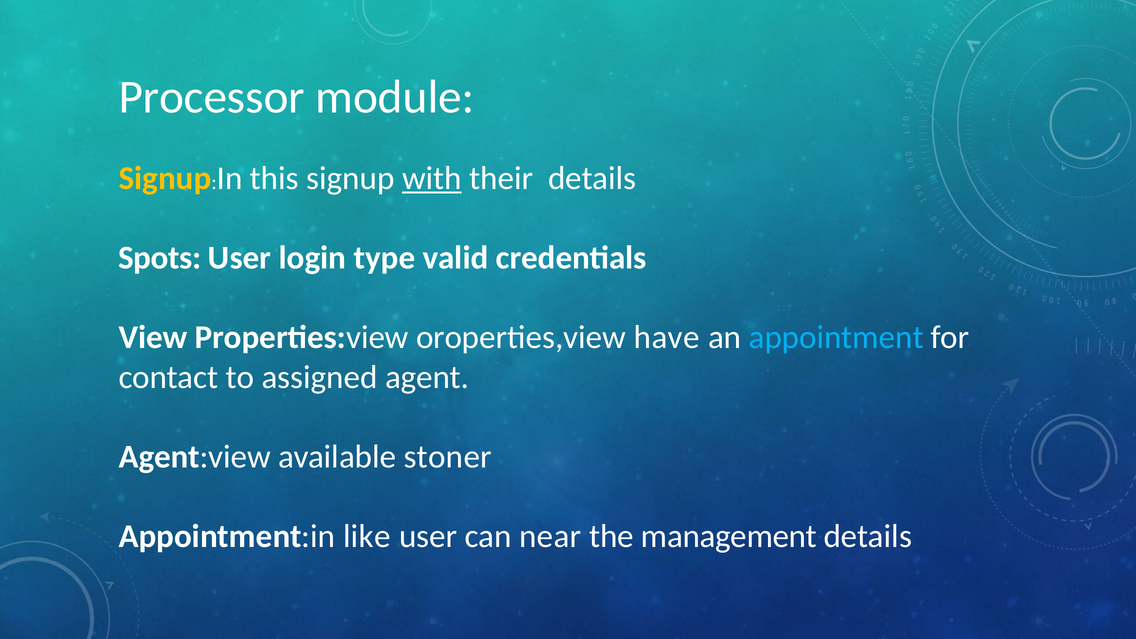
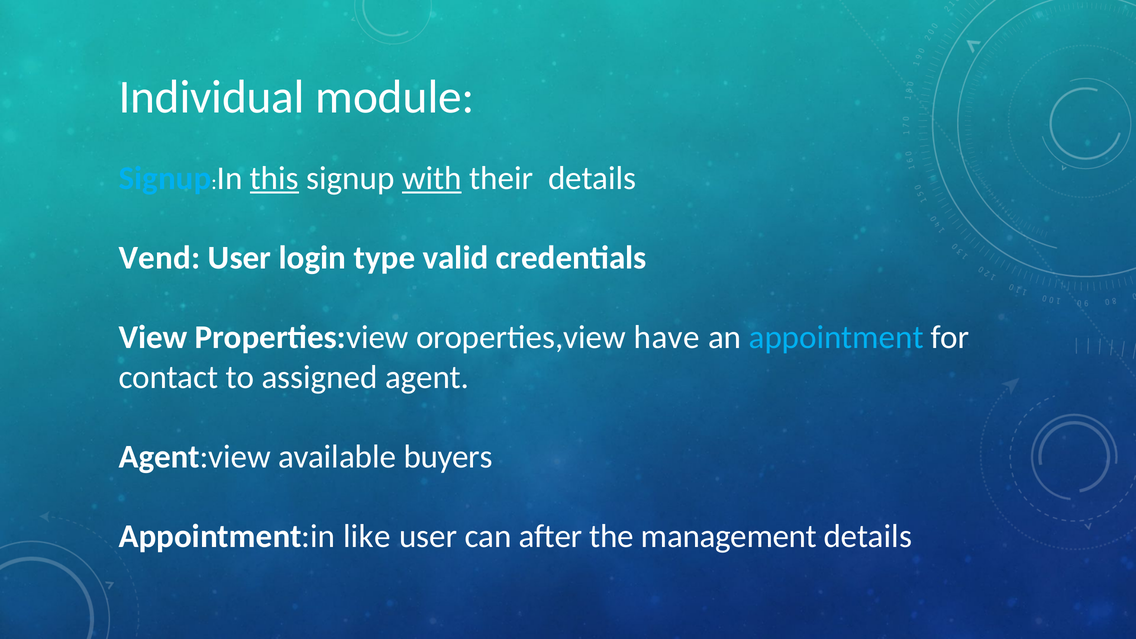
Processor: Processor -> Individual
Signup at (165, 178) colour: yellow -> light blue
this underline: none -> present
Spots: Spots -> Vend
stoner: stoner -> buyers
near: near -> after
